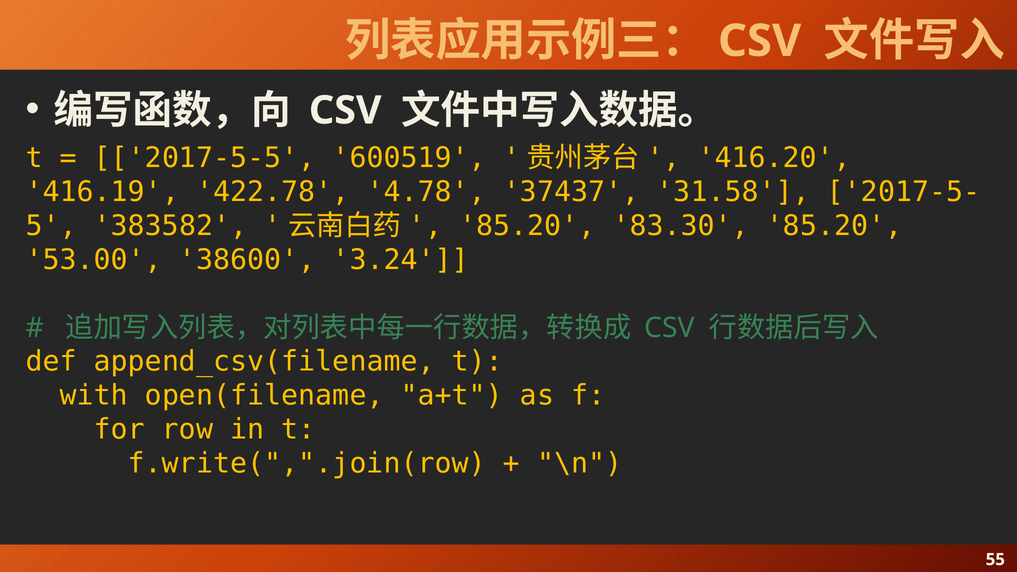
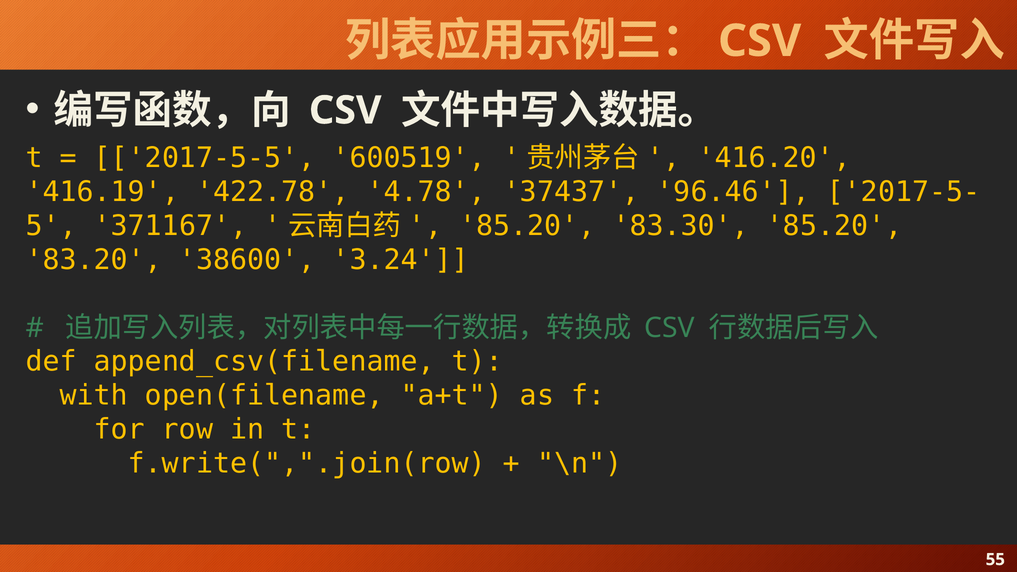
31.58: 31.58 -> 96.46
383582: 383582 -> 371167
53.00: 53.00 -> 83.20
